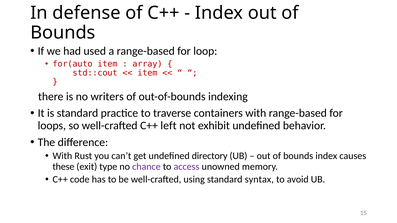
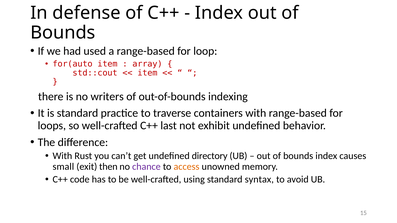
left: left -> last
these: these -> small
type: type -> then
access colour: purple -> orange
